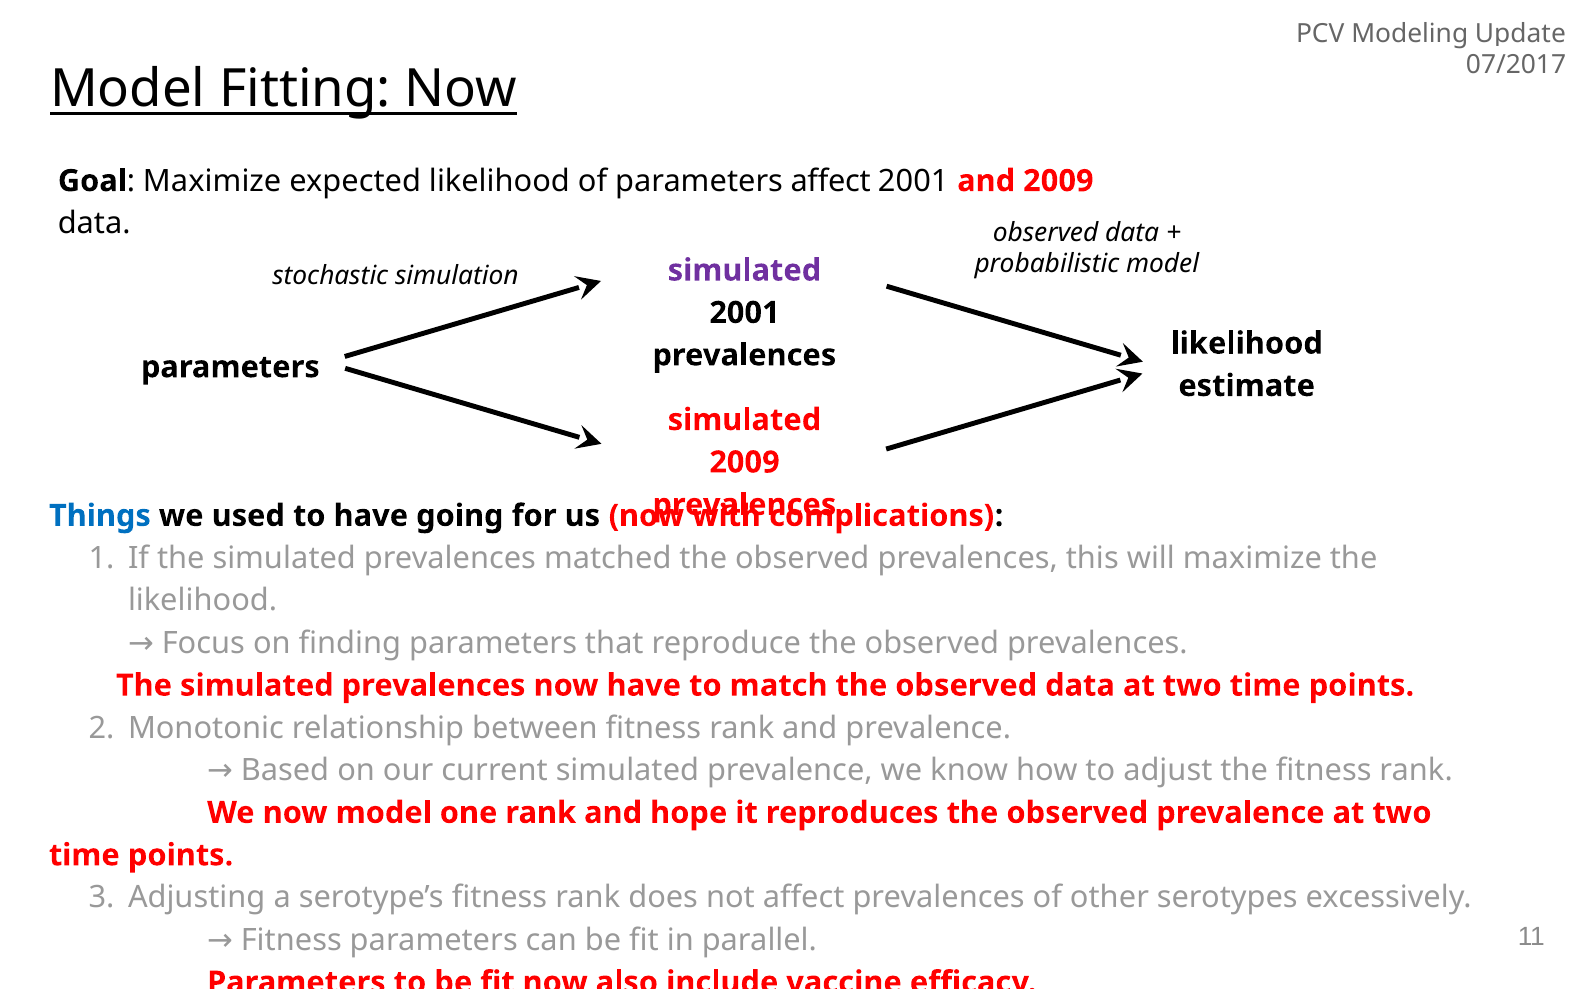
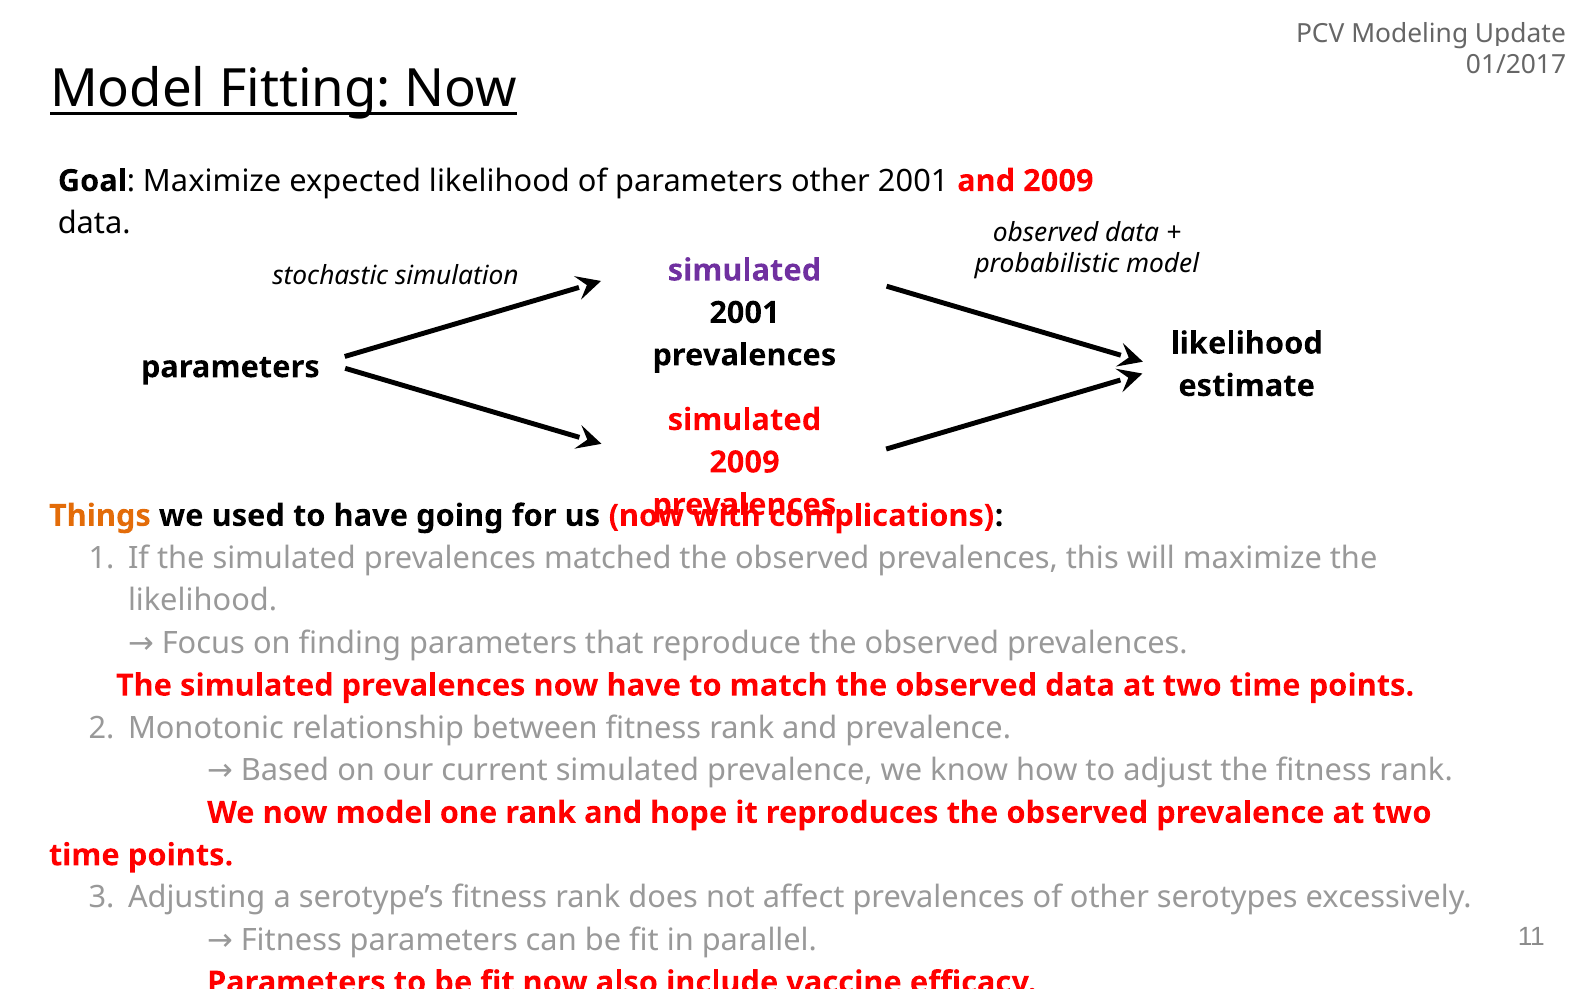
07/2017: 07/2017 -> 01/2017
parameters affect: affect -> other
Things colour: blue -> orange
